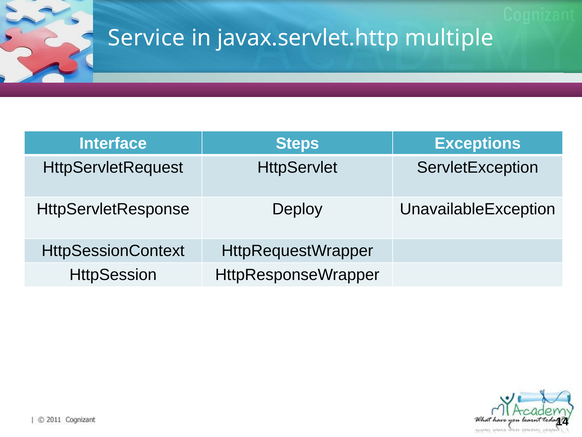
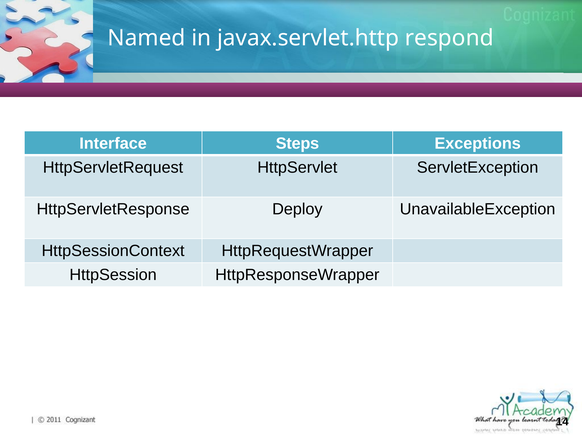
Service: Service -> Named
multiple: multiple -> respond
